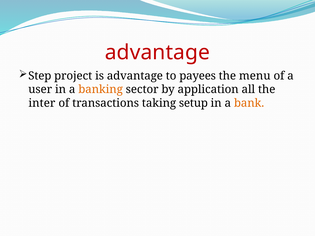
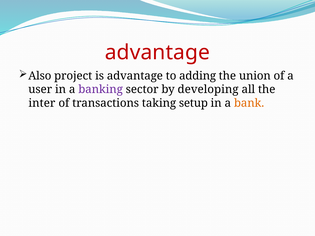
Step: Step -> Also
payees: payees -> adding
menu: menu -> union
banking colour: orange -> purple
application: application -> developing
